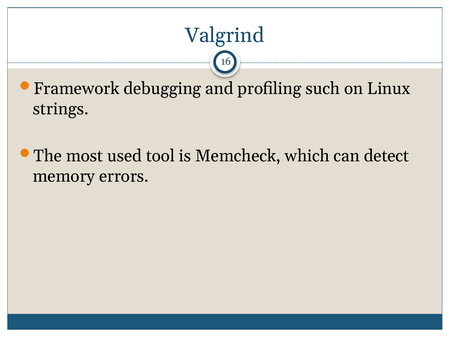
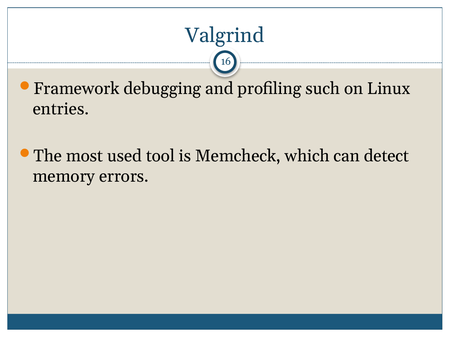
strings: strings -> entries
